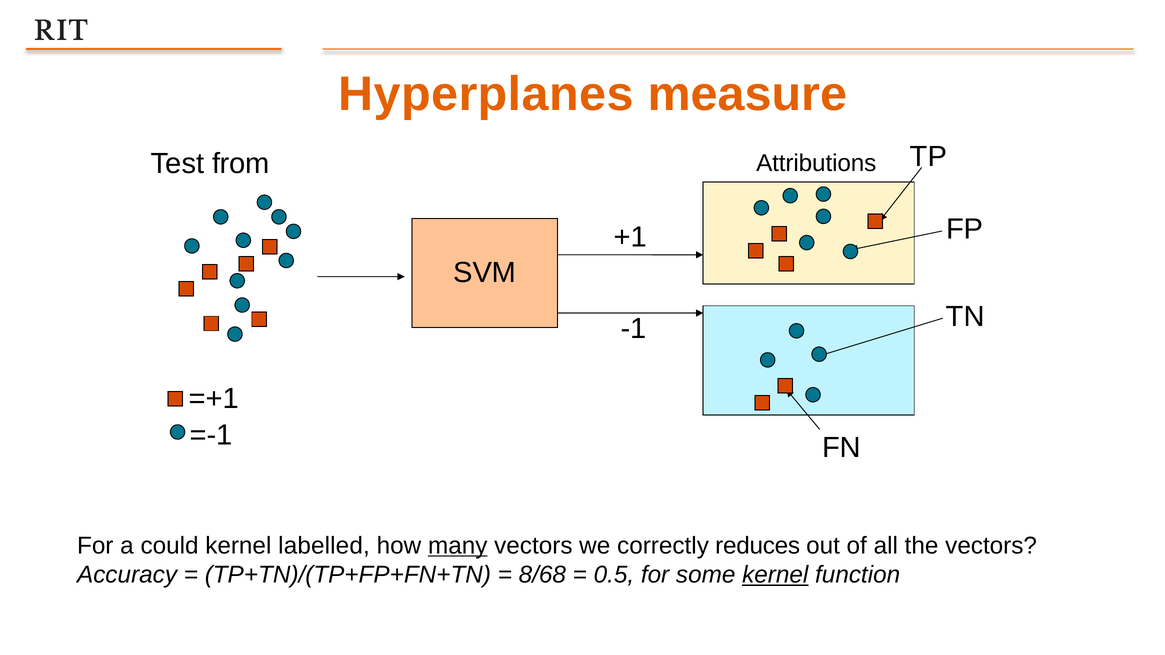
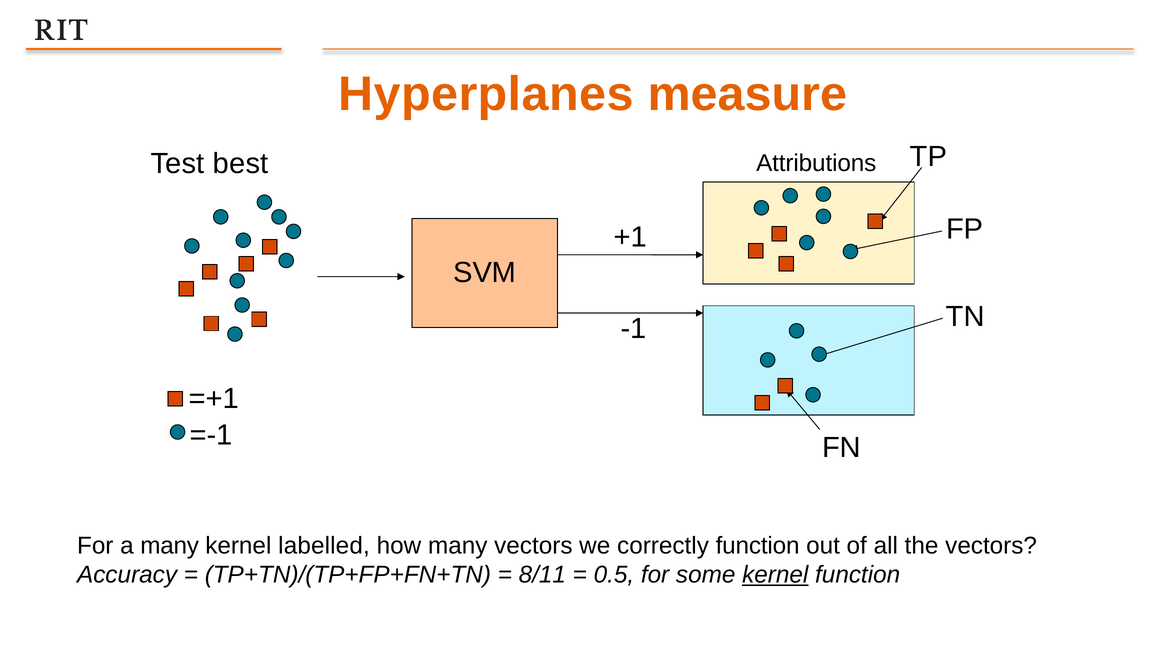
from: from -> best
a could: could -> many
many at (458, 546) underline: present -> none
correctly reduces: reduces -> function
8/68: 8/68 -> 8/11
